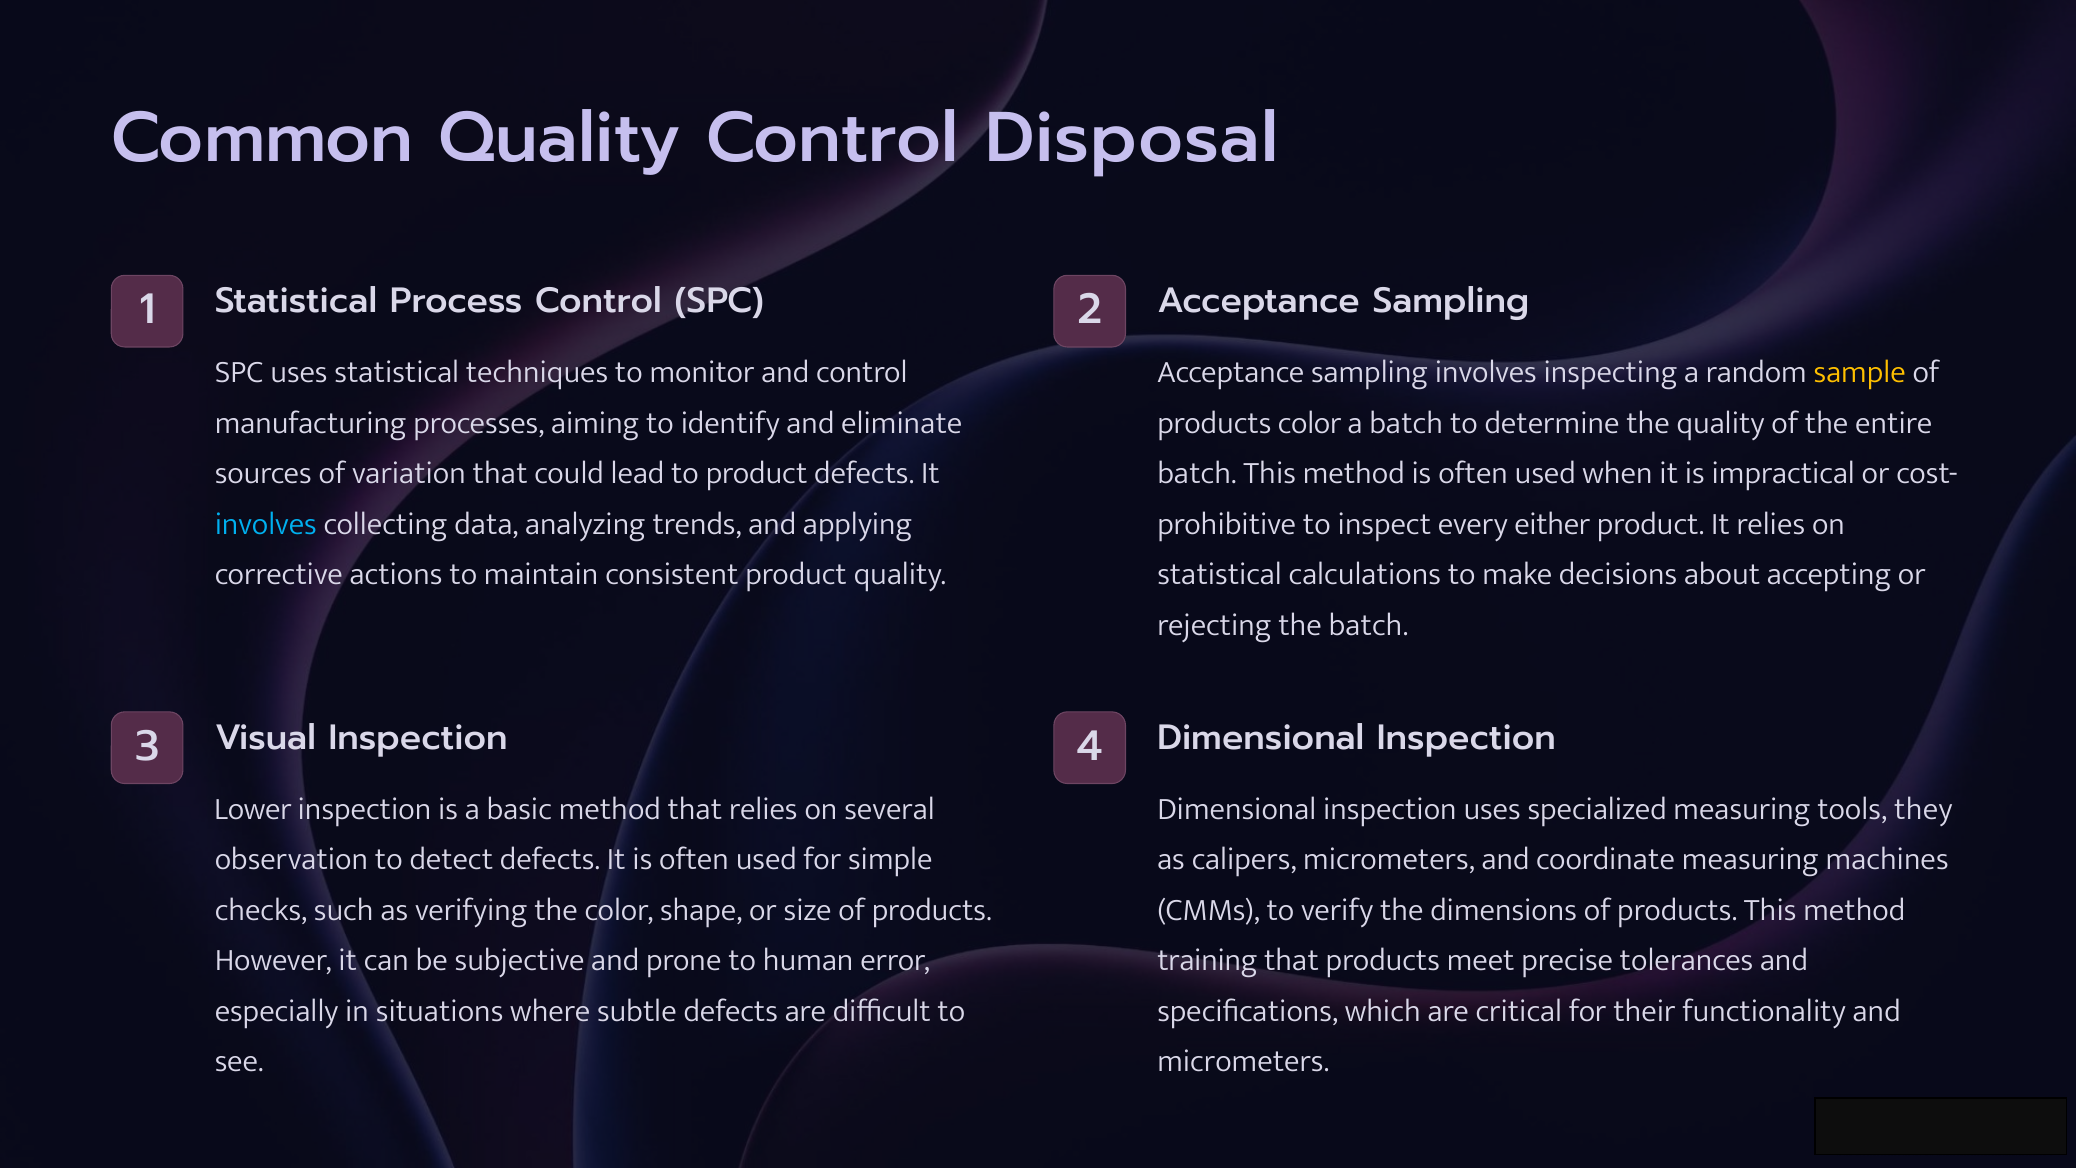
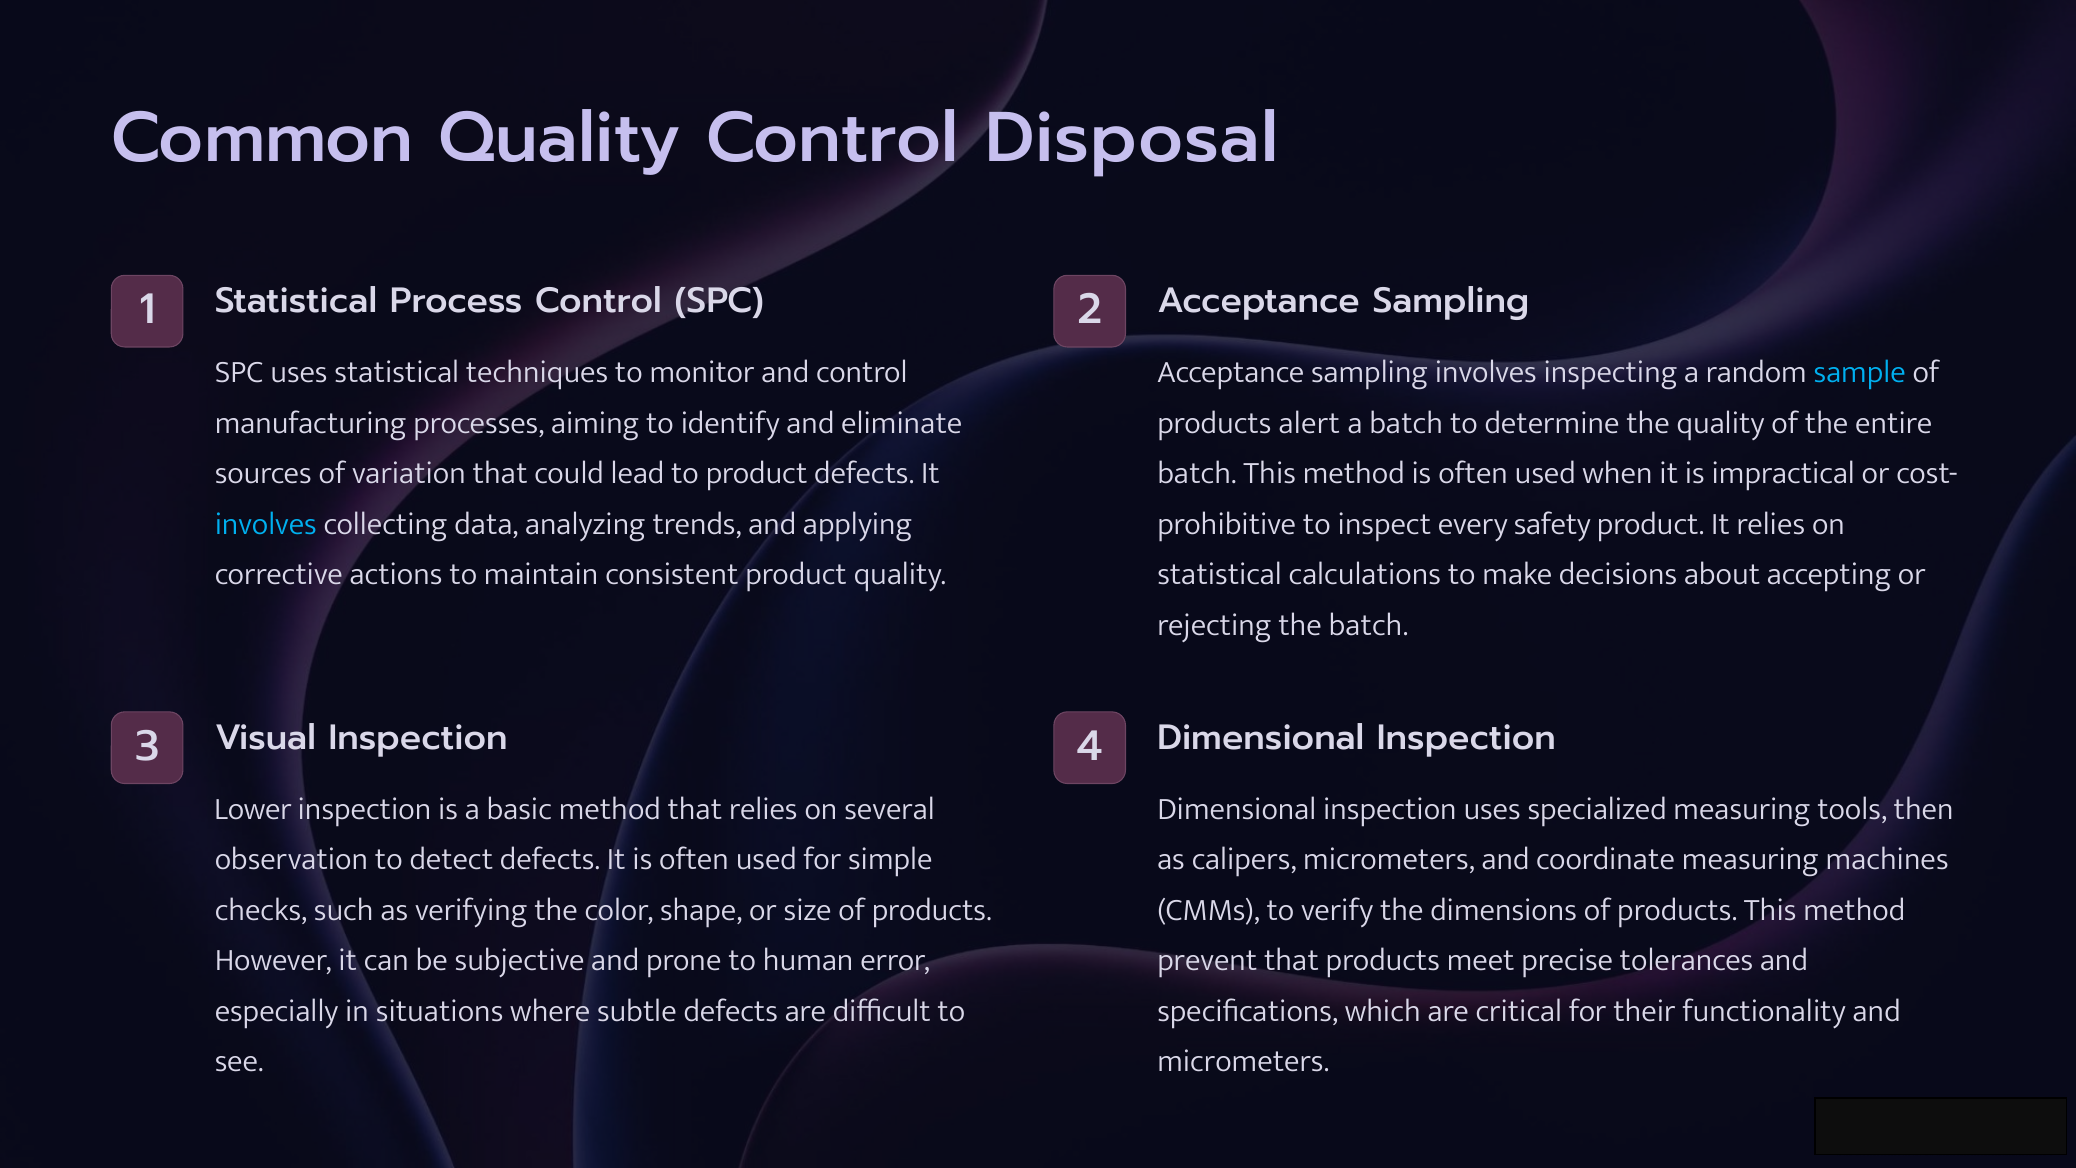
sample colour: yellow -> light blue
products color: color -> alert
either: either -> safety
they: they -> then
training: training -> prevent
